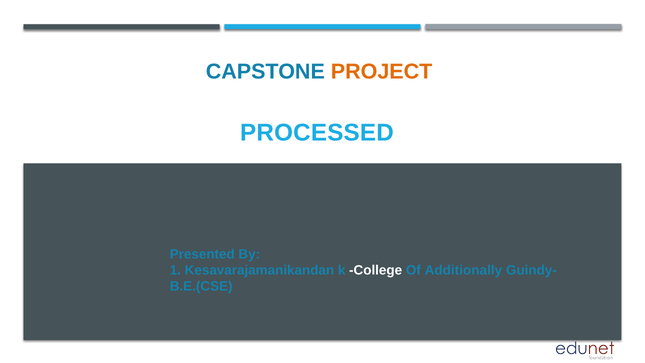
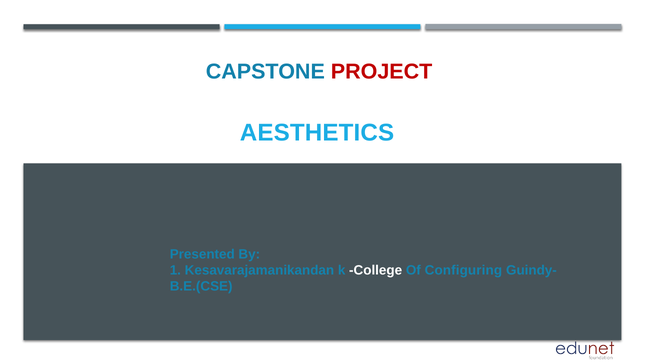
PROJECT colour: orange -> red
PROCESSED: PROCESSED -> AESTHETICS
Additionally: Additionally -> Configuring
